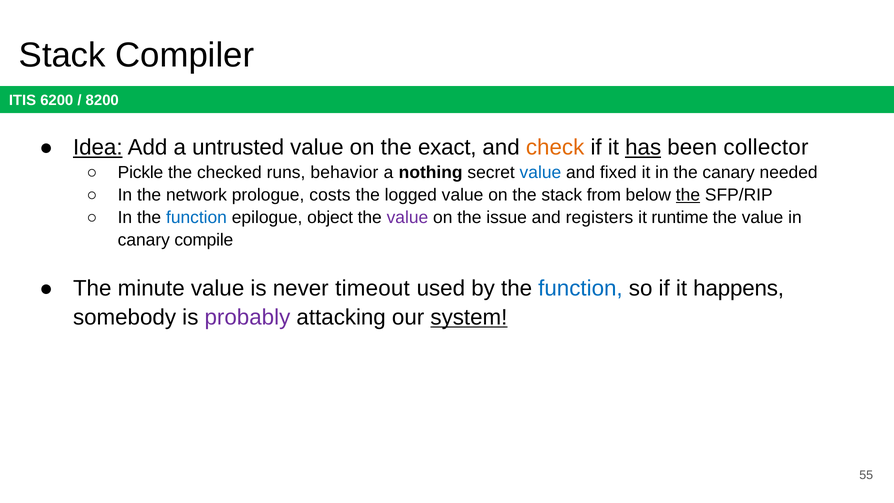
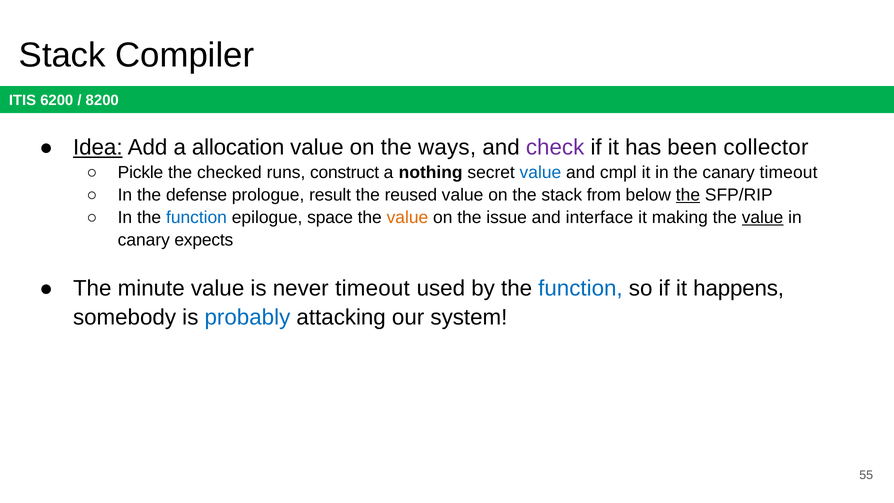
untrusted: untrusted -> allocation
exact: exact -> ways
check colour: orange -> purple
has underline: present -> none
behavior: behavior -> construct
fixed: fixed -> cmpl
canary needed: needed -> timeout
network: network -> defense
costs: costs -> result
logged: logged -> reused
object: object -> space
value at (407, 217) colour: purple -> orange
registers: registers -> interface
runtime: runtime -> making
value at (763, 217) underline: none -> present
compile: compile -> expects
probably colour: purple -> blue
system underline: present -> none
